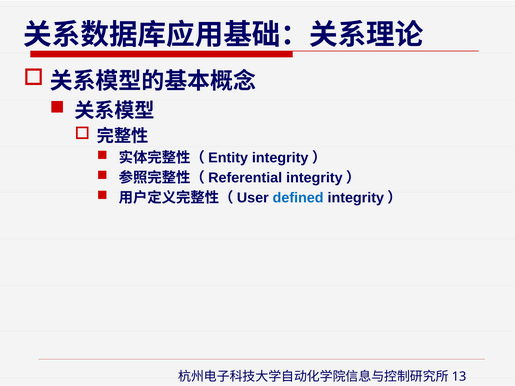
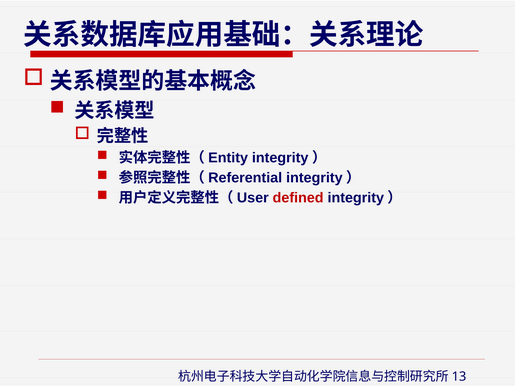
defined colour: blue -> red
